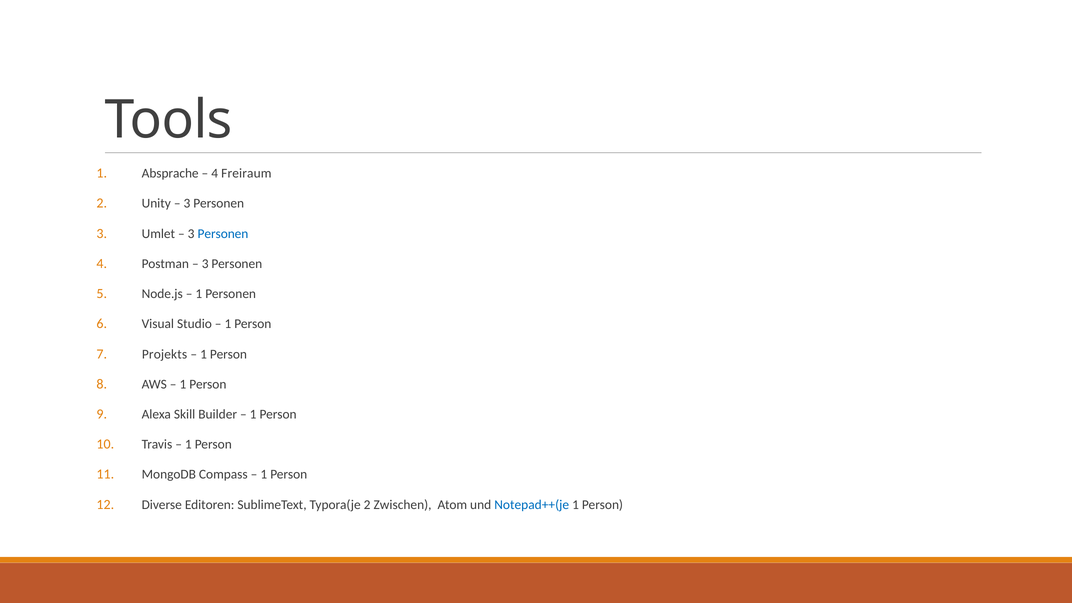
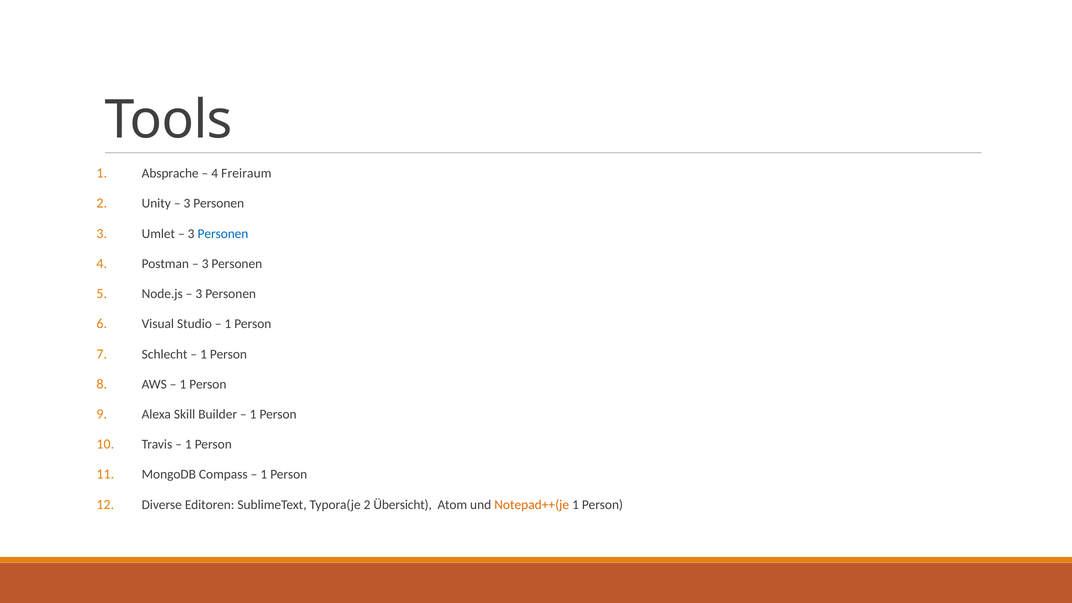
1 at (199, 294): 1 -> 3
Projekts: Projekts -> Schlecht
Zwischen: Zwischen -> Übersicht
Notepad++(je colour: blue -> orange
